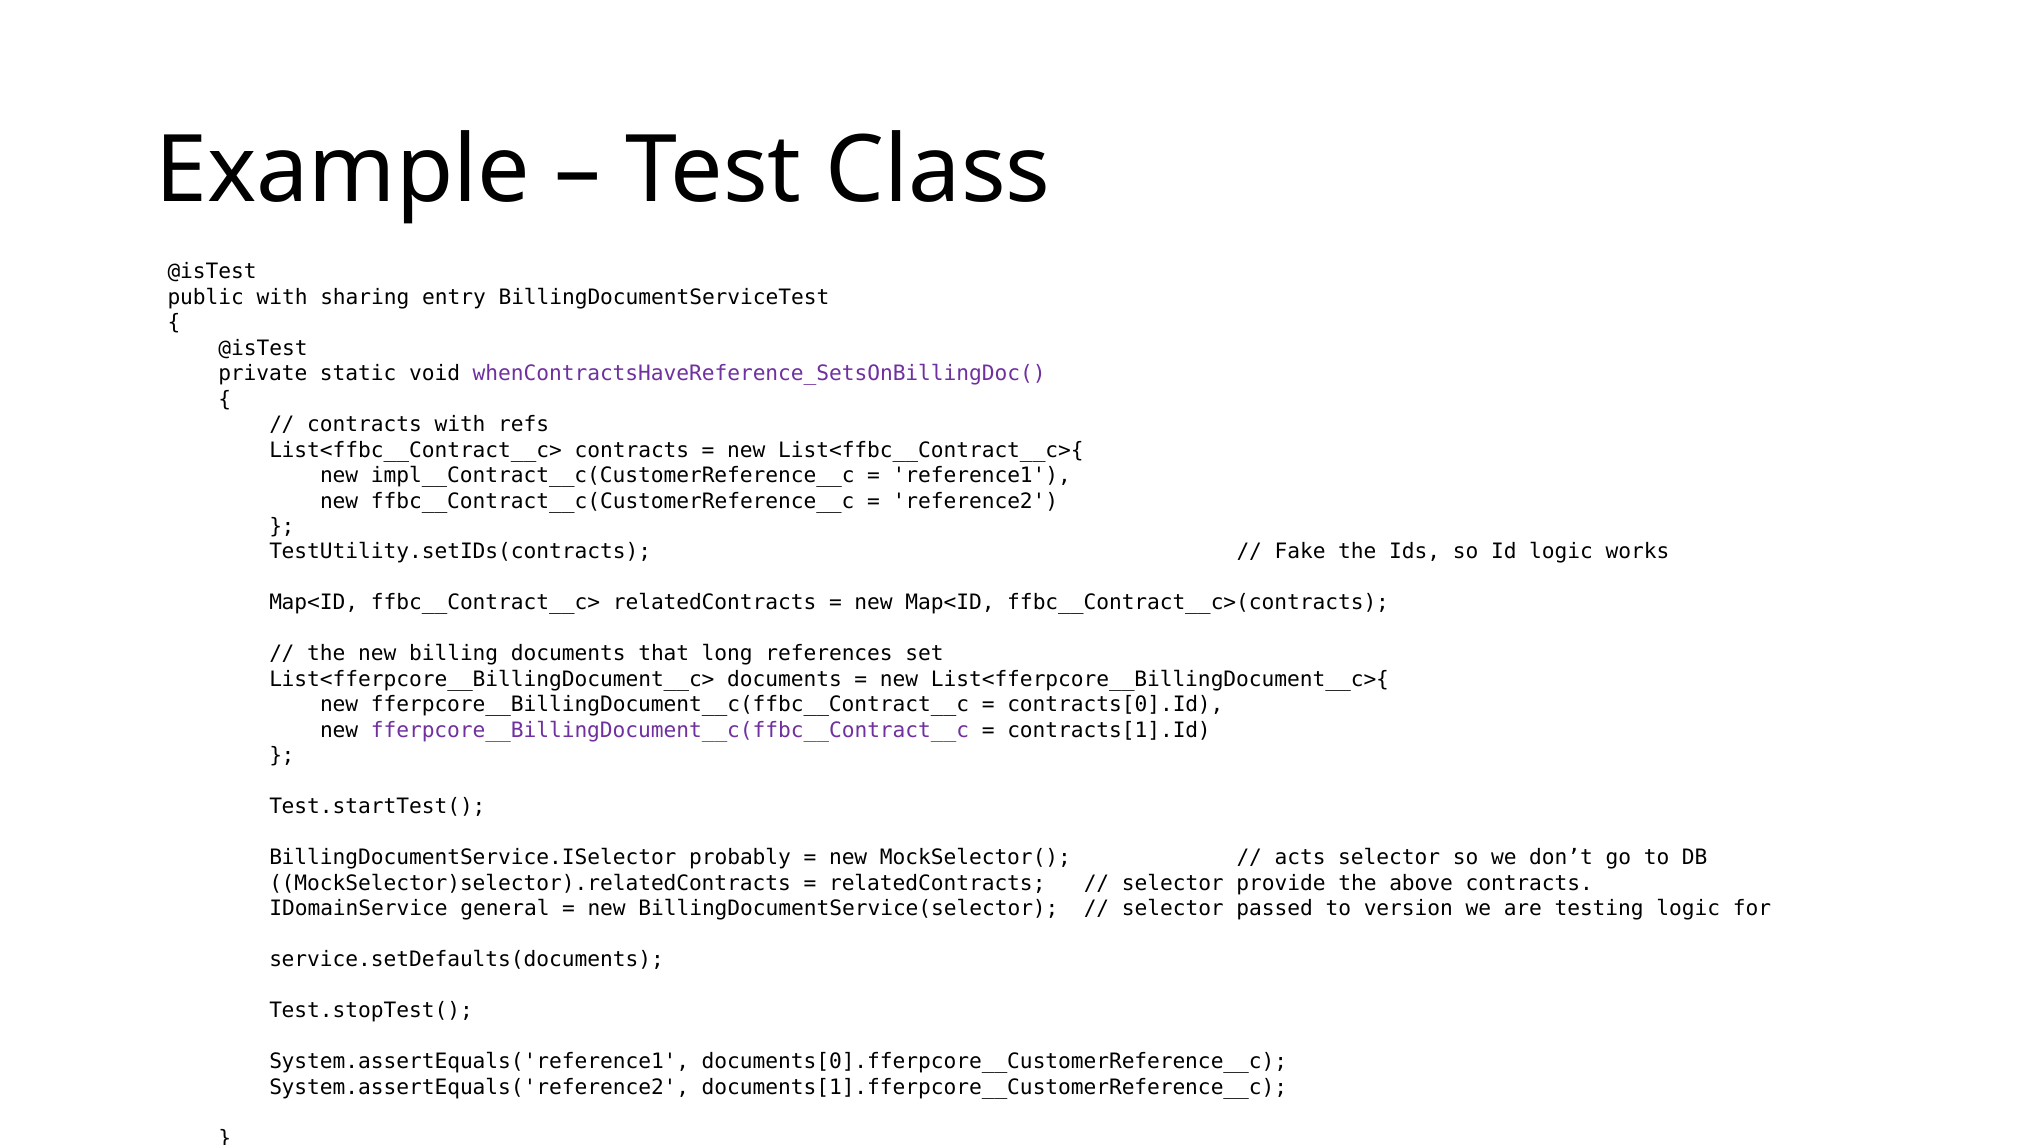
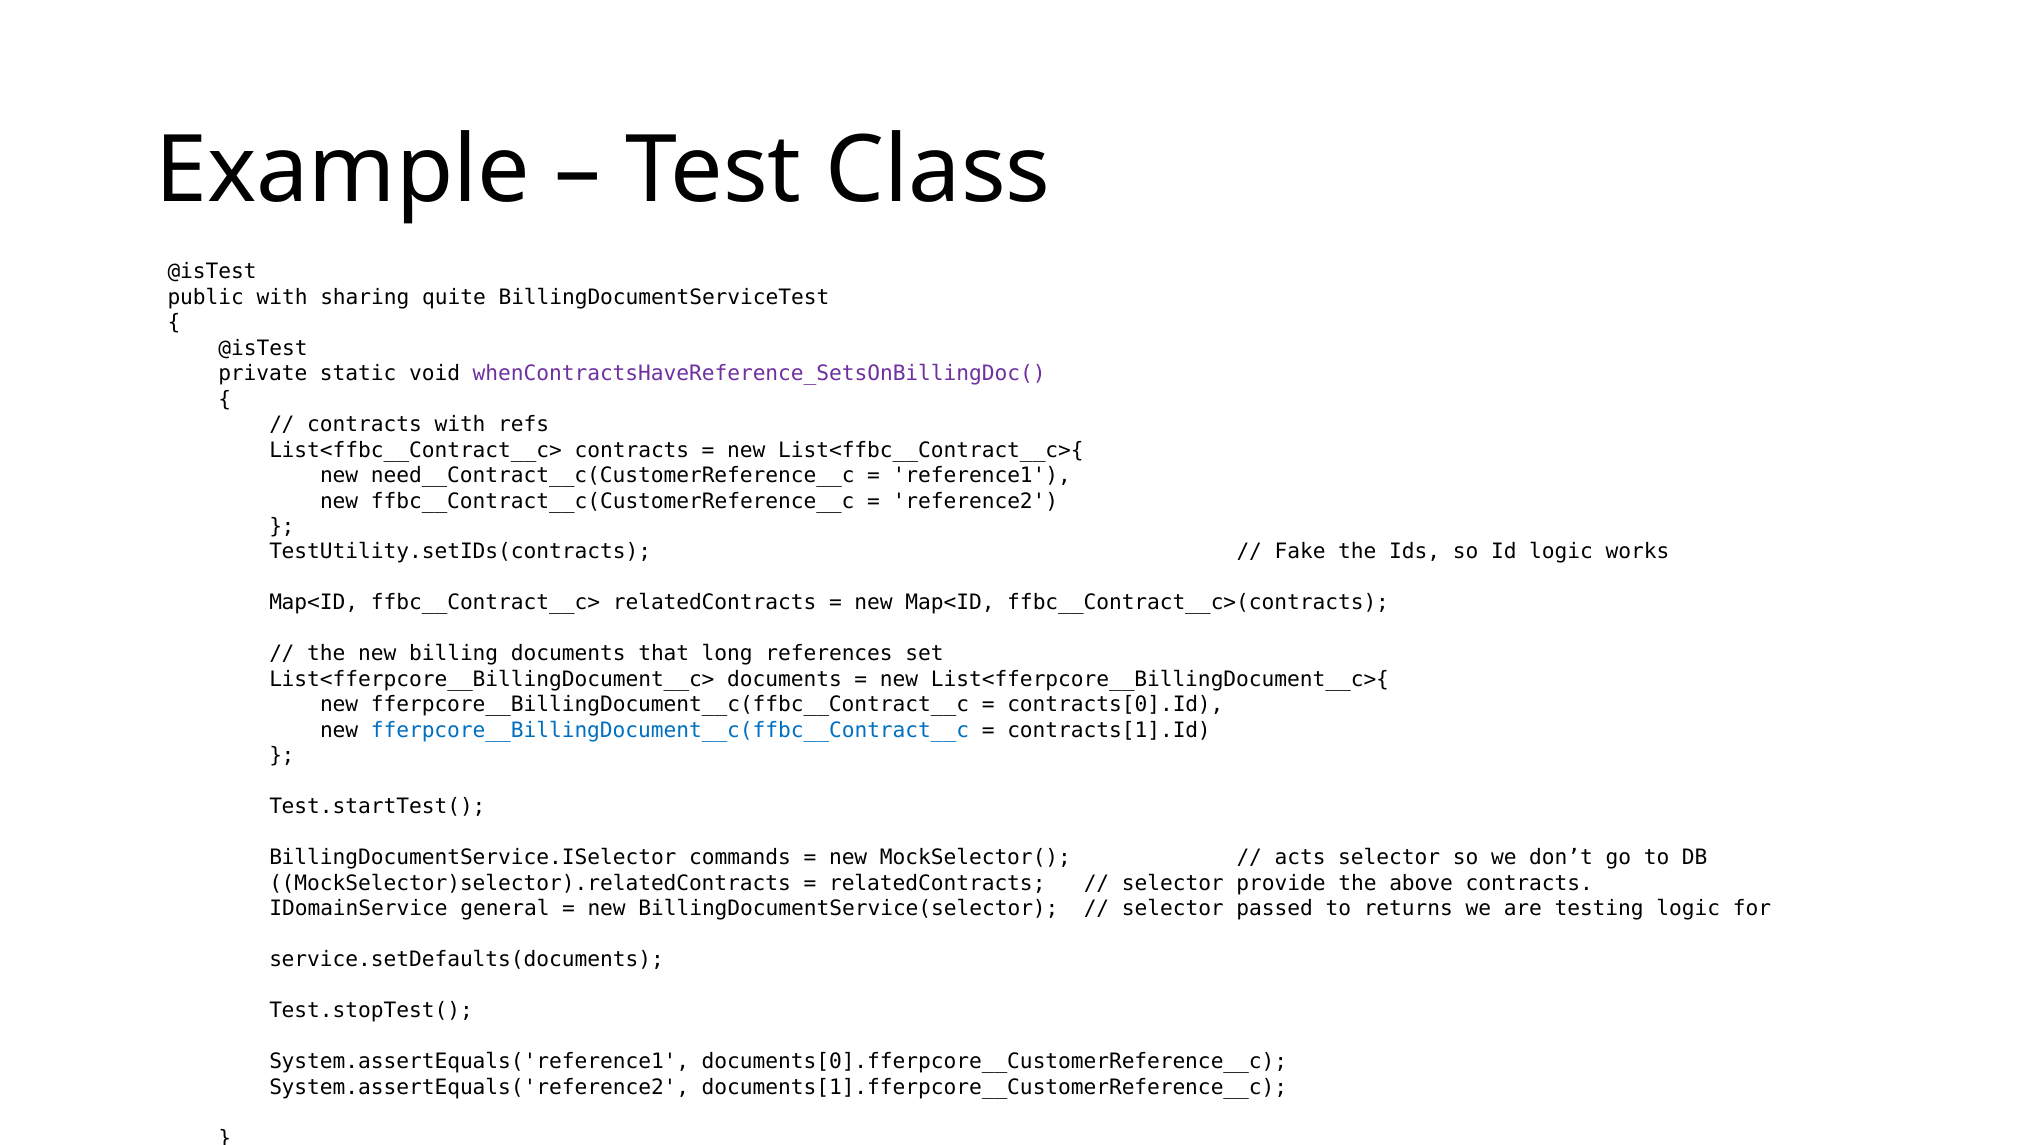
entry: entry -> quite
impl__Contract__c(CustomerReference__c: impl__Contract__c(CustomerReference__c -> need__Contract__c(CustomerReference__c
fferpcore__BillingDocument__c(ffbc__Contract__c at (670, 731) colour: purple -> blue
probably: probably -> commands
version: version -> returns
